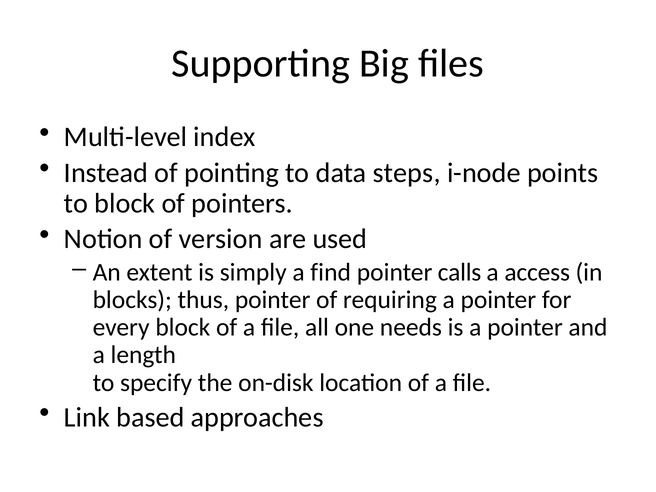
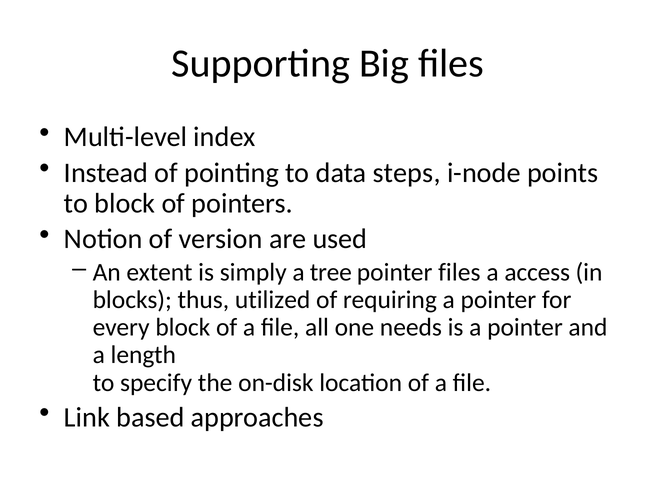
find: find -> tree
pointer calls: calls -> files
thus pointer: pointer -> utilized
